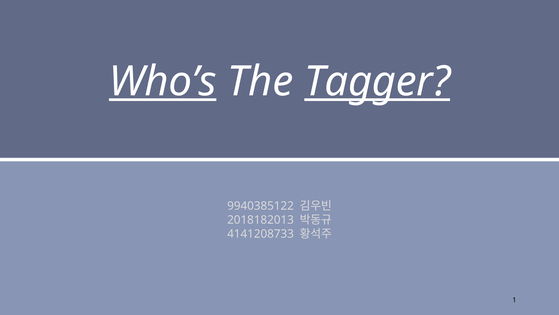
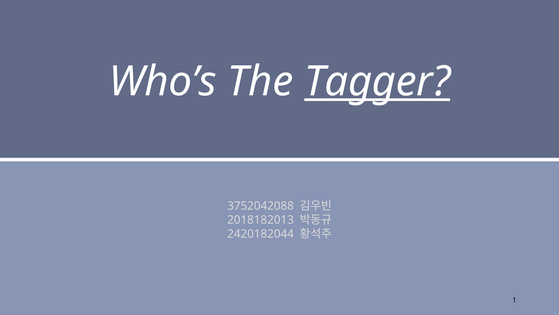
Who’s underline: present -> none
9940385122: 9940385122 -> 3752042088
4141208733: 4141208733 -> 2420182044
